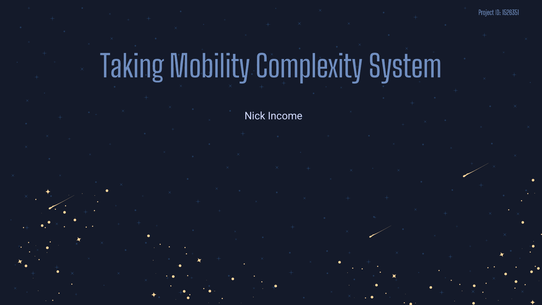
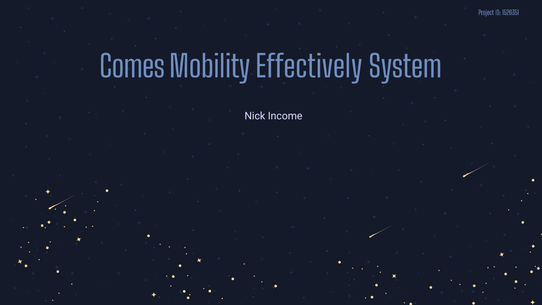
Taking: Taking -> Comes
Complexity: Complexity -> Effectively
